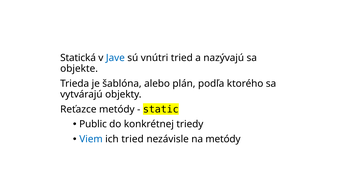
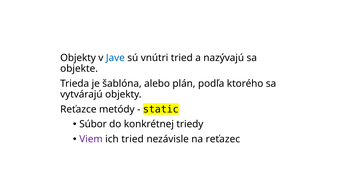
Statická at (78, 58): Statická -> Objekty
Public: Public -> Súbor
Viem colour: blue -> purple
na metódy: metódy -> reťazec
